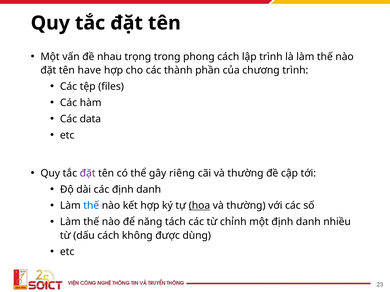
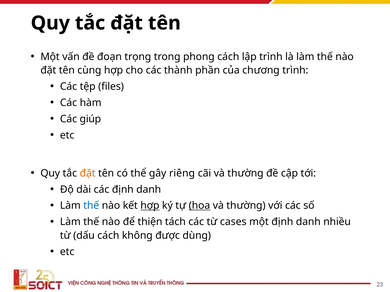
nhau: nhau -> đoạn
have: have -> cùng
data: data -> giúp
đặt at (88, 173) colour: purple -> orange
hợp at (150, 206) underline: none -> present
năng: năng -> thiện
chỉnh: chỉnh -> cases
